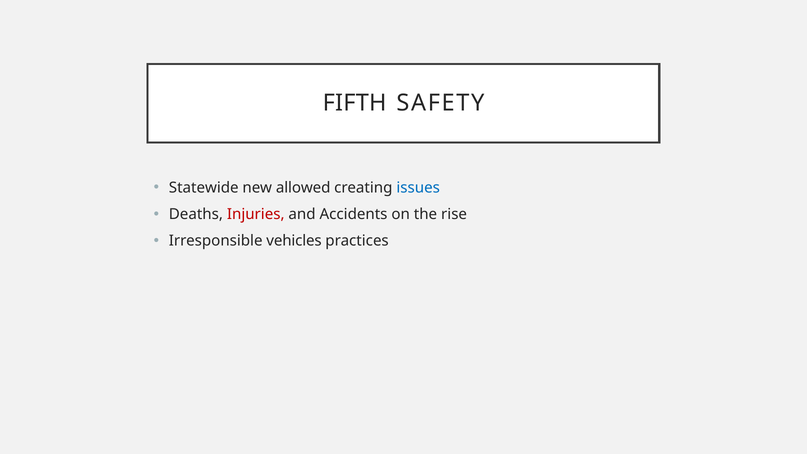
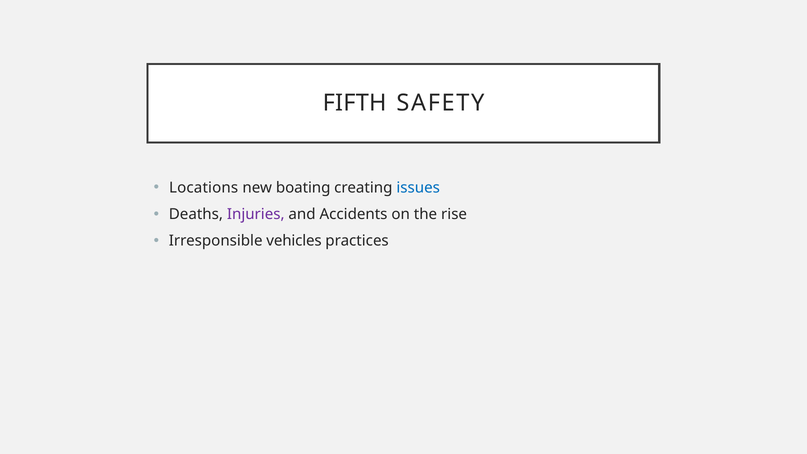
Statewide: Statewide -> Locations
allowed: allowed -> boating
Injuries colour: red -> purple
